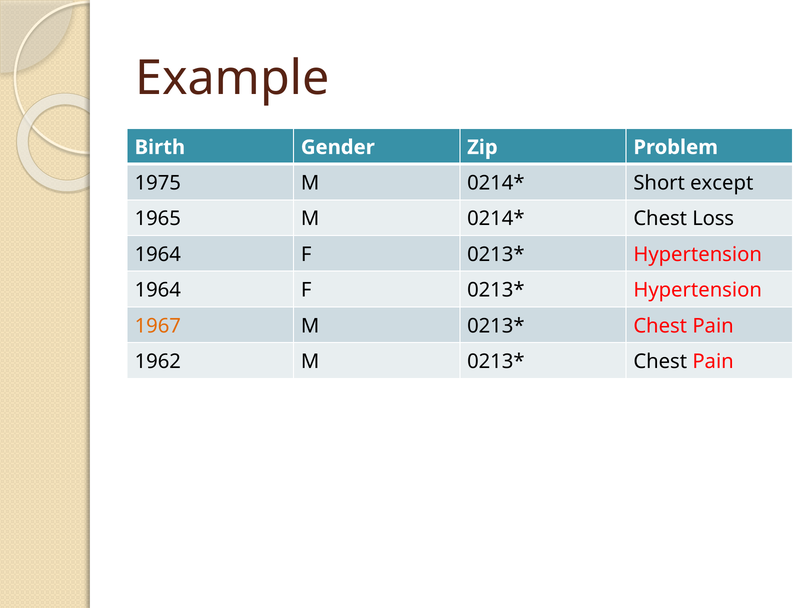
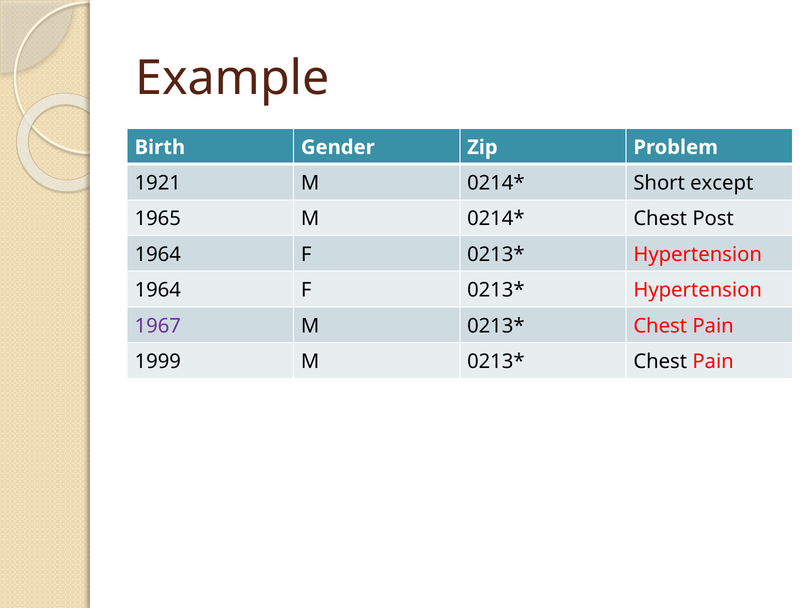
1975: 1975 -> 1921
Loss: Loss -> Post
1967 colour: orange -> purple
1962: 1962 -> 1999
